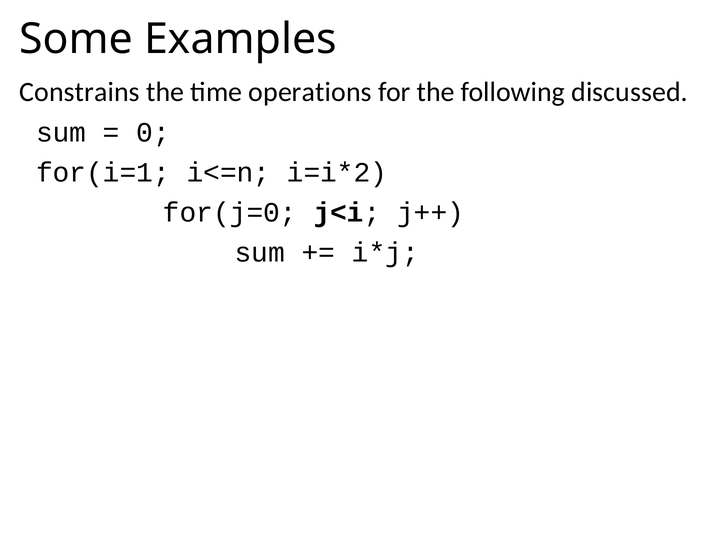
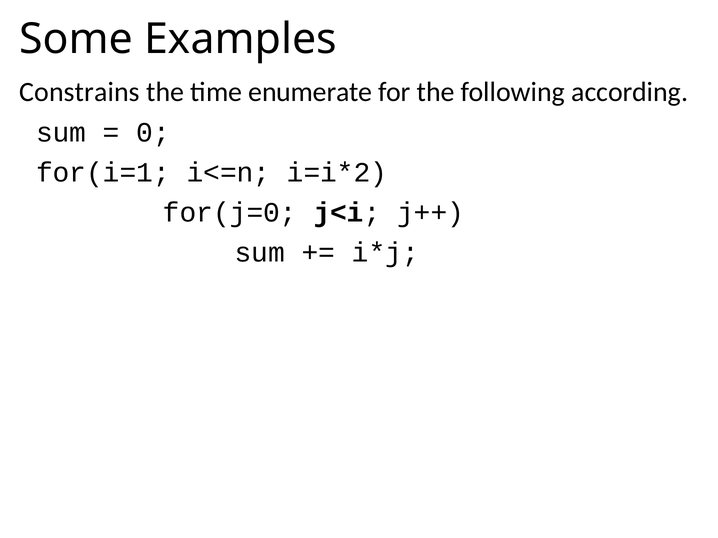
operations: operations -> enumerate
discussed: discussed -> according
